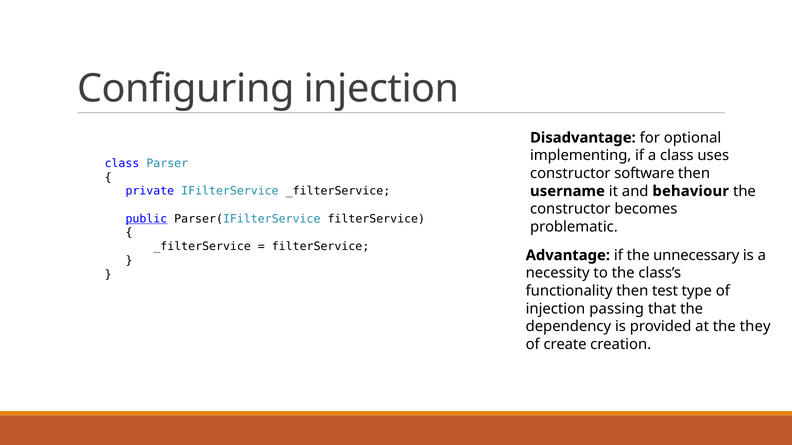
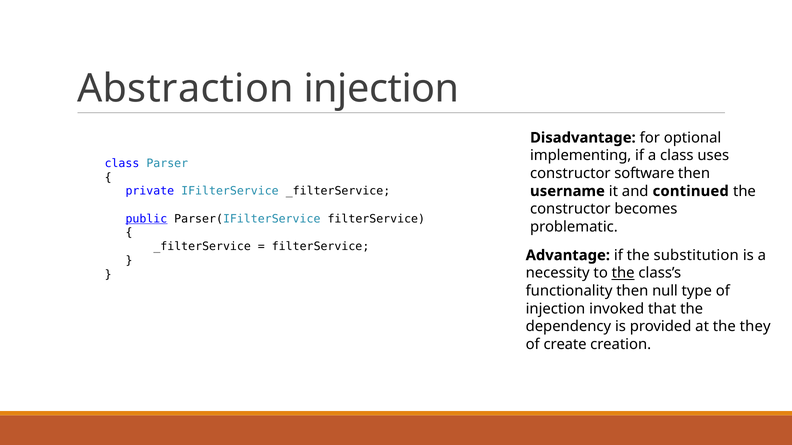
Configuring: Configuring -> Abstraction
behaviour: behaviour -> continued
unnecessary: unnecessary -> substitution
the at (623, 273) underline: none -> present
test: test -> null
passing: passing -> invoked
